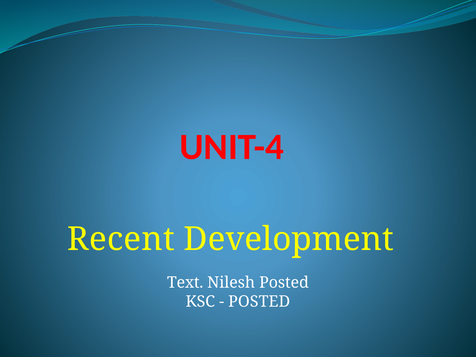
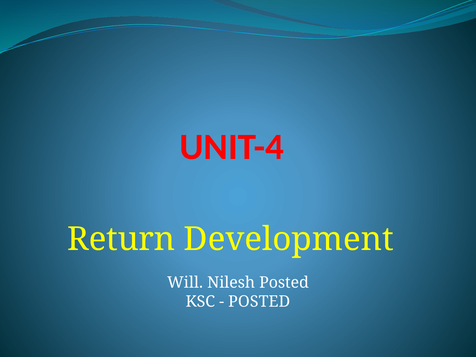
Recent: Recent -> Return
Text: Text -> Will
